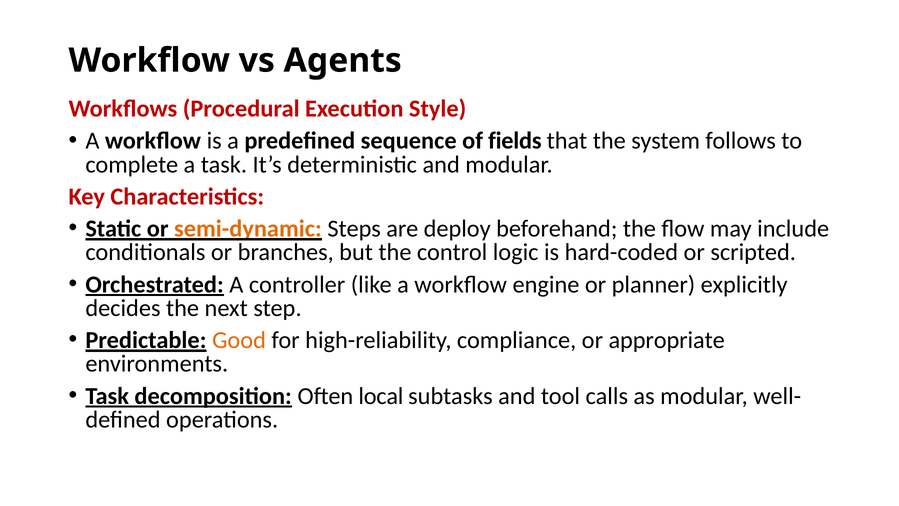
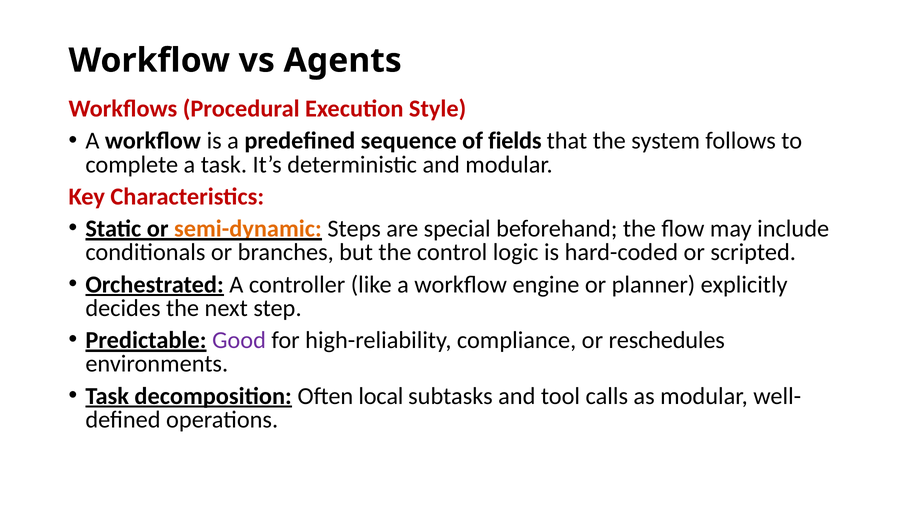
deploy: deploy -> special
Good colour: orange -> purple
appropriate: appropriate -> reschedules
